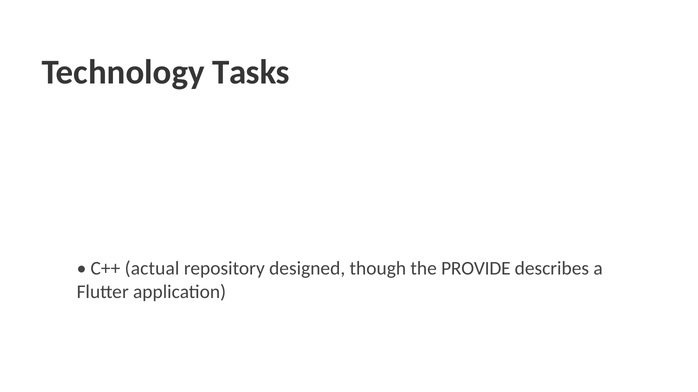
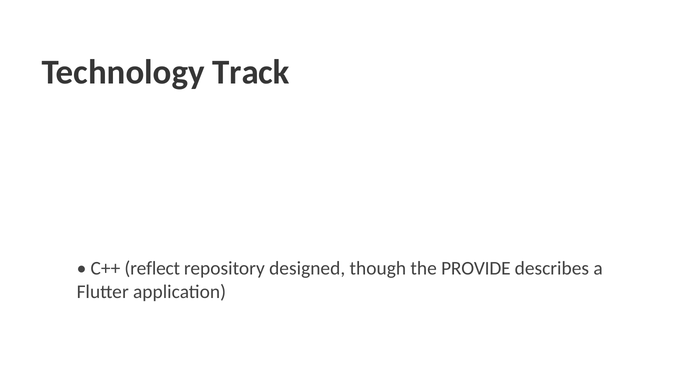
Tasks: Tasks -> Track
actual: actual -> reflect
